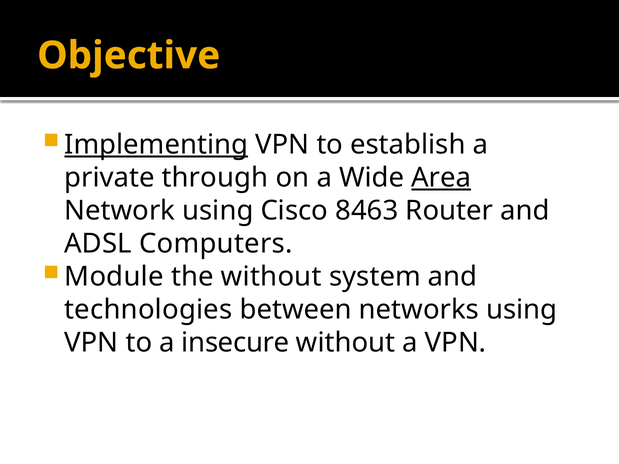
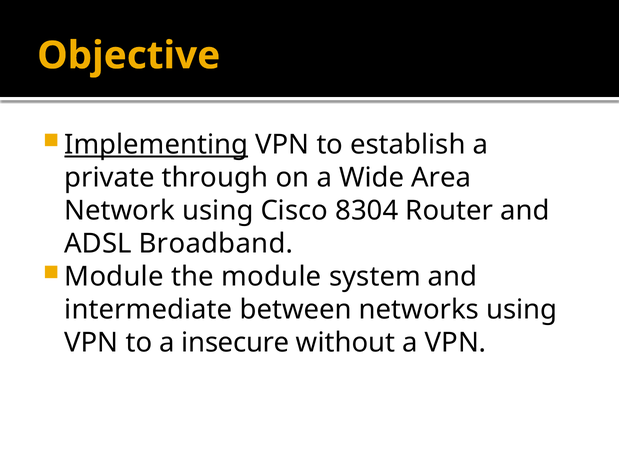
Area underline: present -> none
8463: 8463 -> 8304
Computers: Computers -> Broadband
the without: without -> module
technologies: technologies -> intermediate
